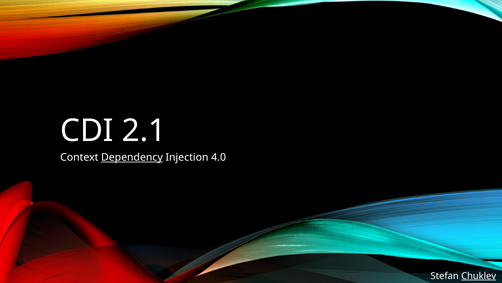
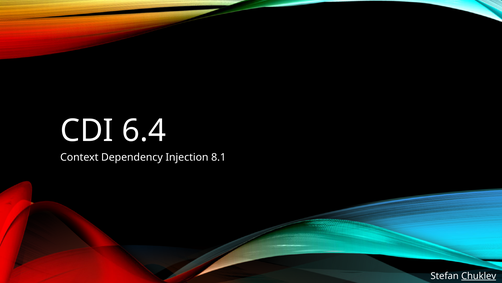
2.1: 2.1 -> 6.4
Dependency underline: present -> none
4.0: 4.0 -> 8.1
